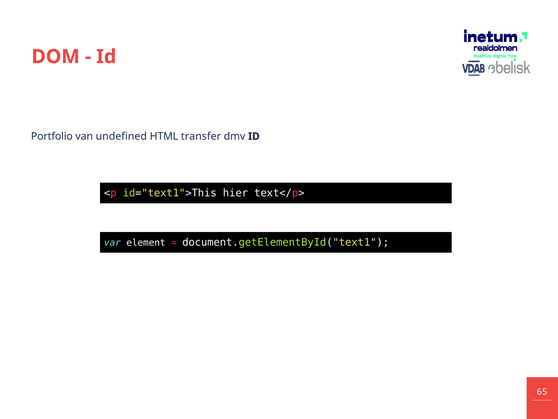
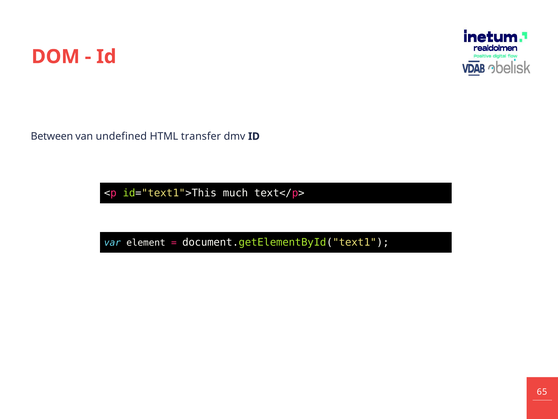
Portfolio: Portfolio -> Between
hier: hier -> much
